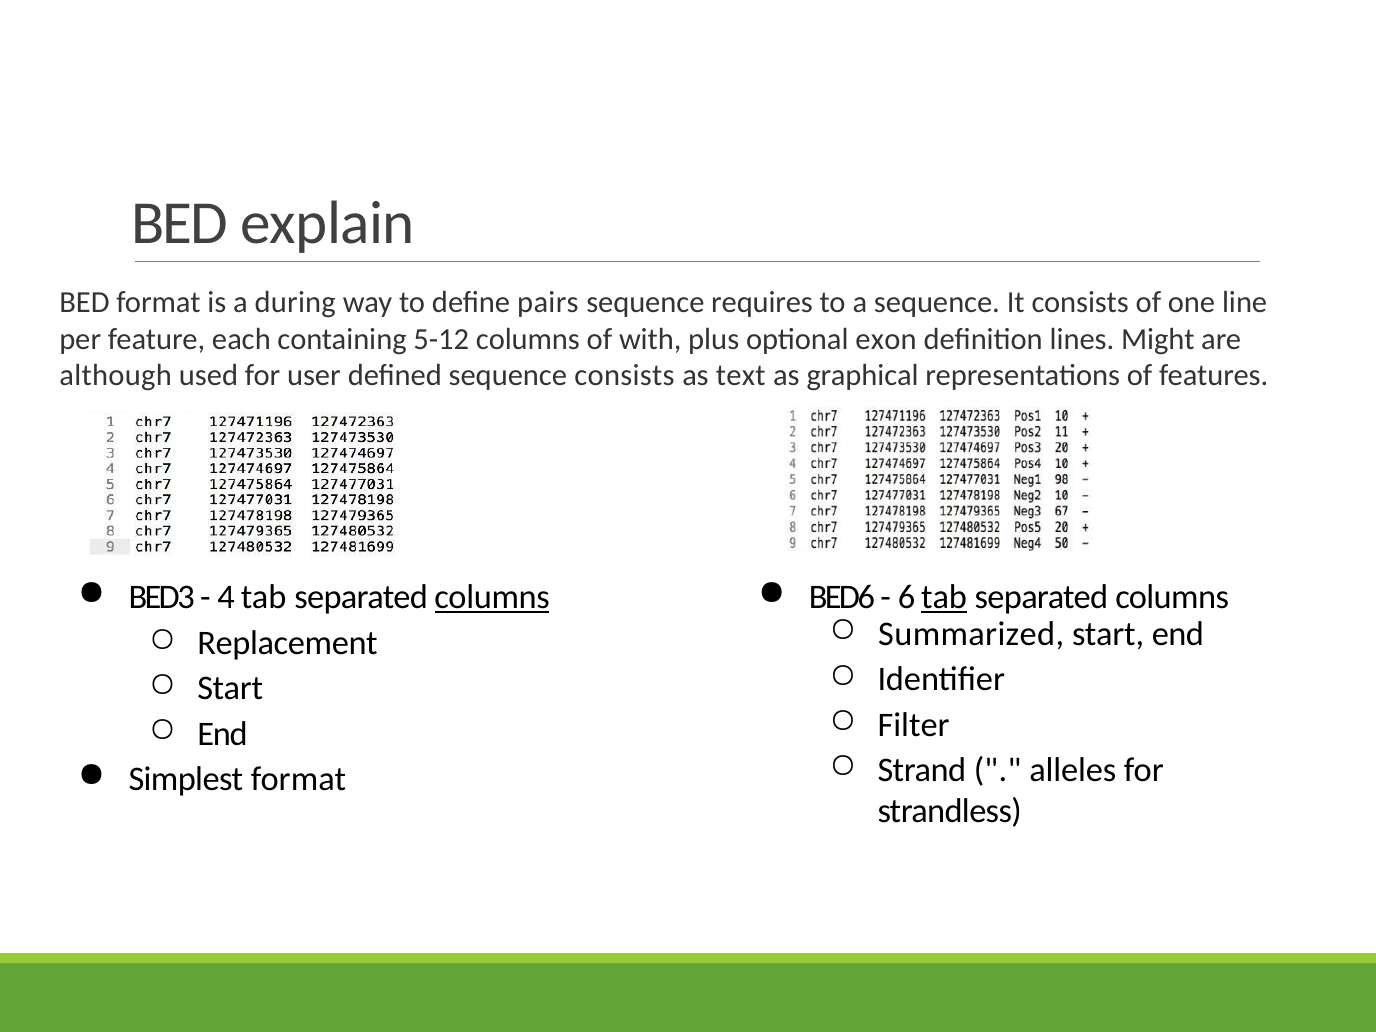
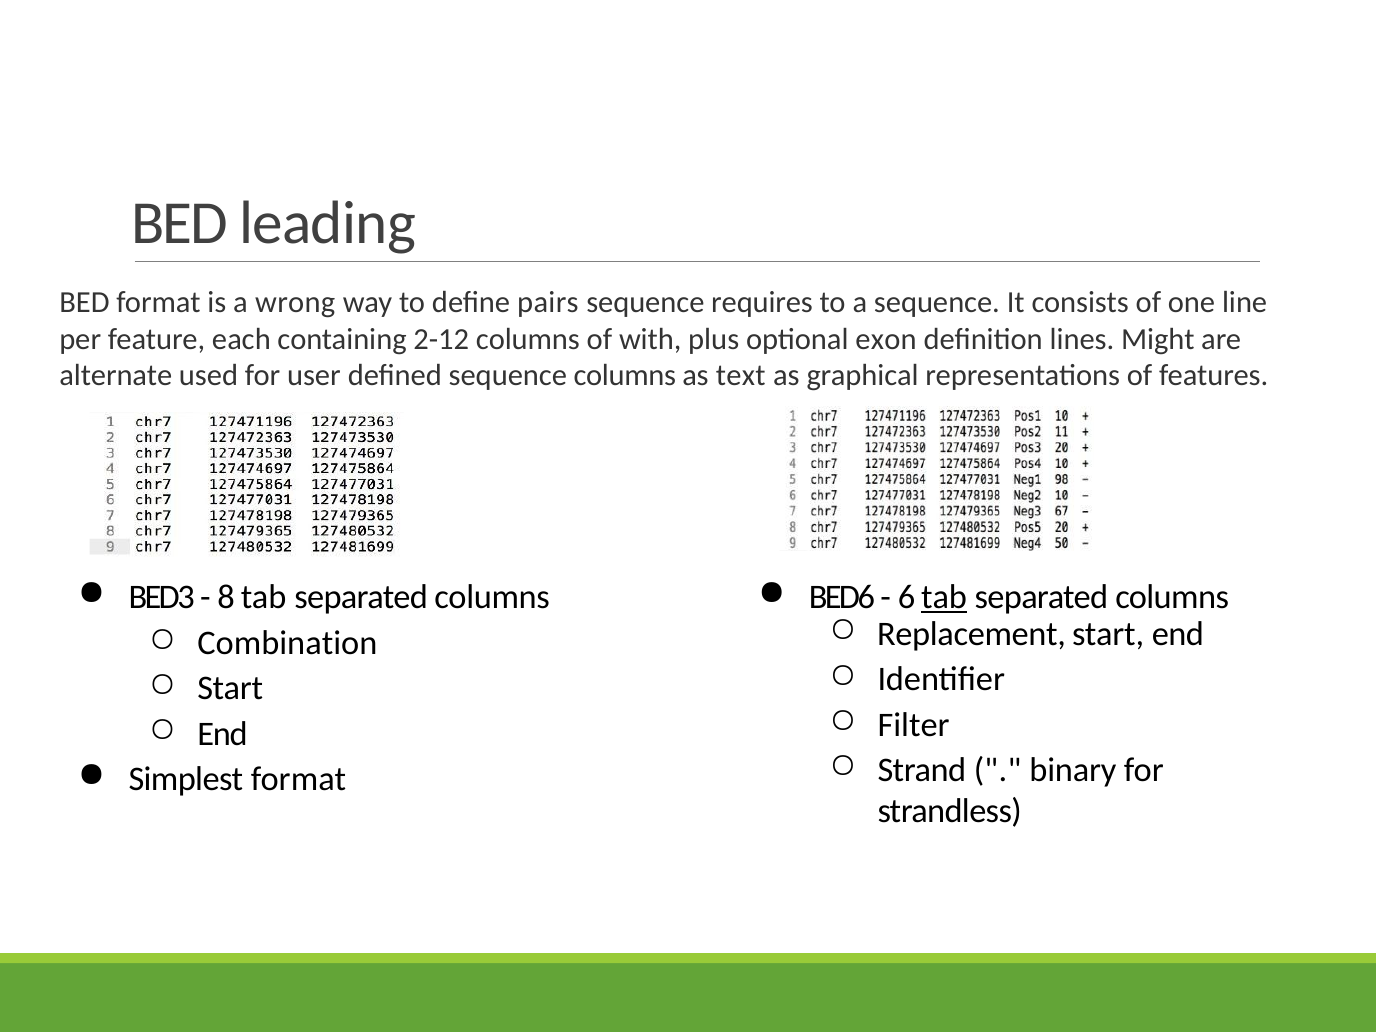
explain: explain -> leading
during: during -> wrong
5-12: 5-12 -> 2-12
although: although -> alternate
sequence consists: consists -> columns
4: 4 -> 8
columns at (492, 597) underline: present -> none
Summarized: Summarized -> Replacement
Replacement: Replacement -> Combination
alleles: alleles -> binary
